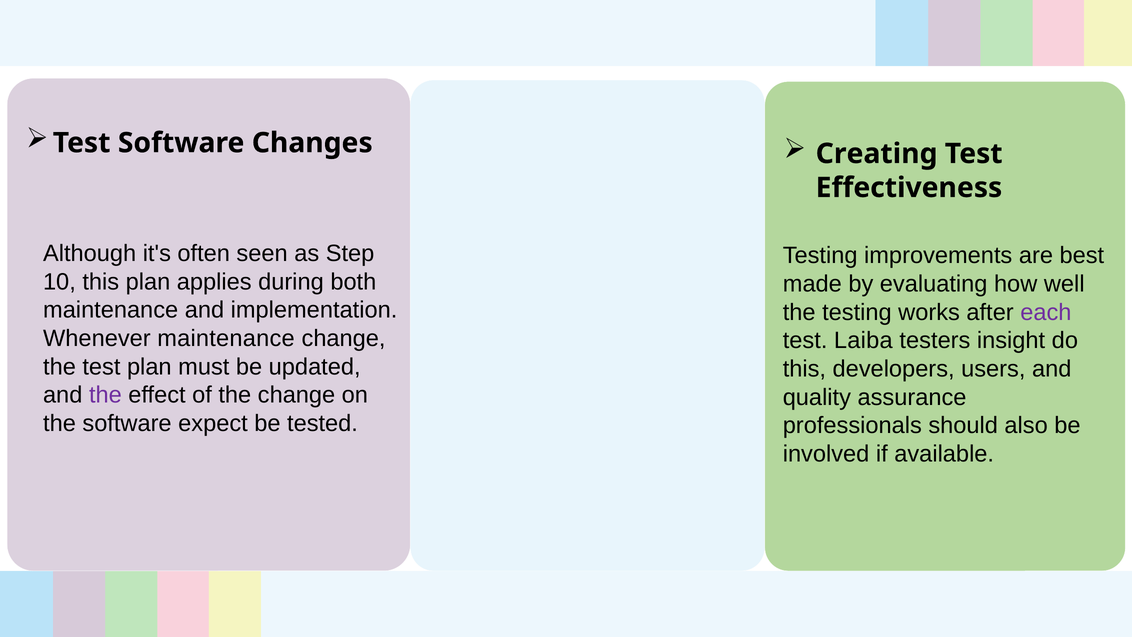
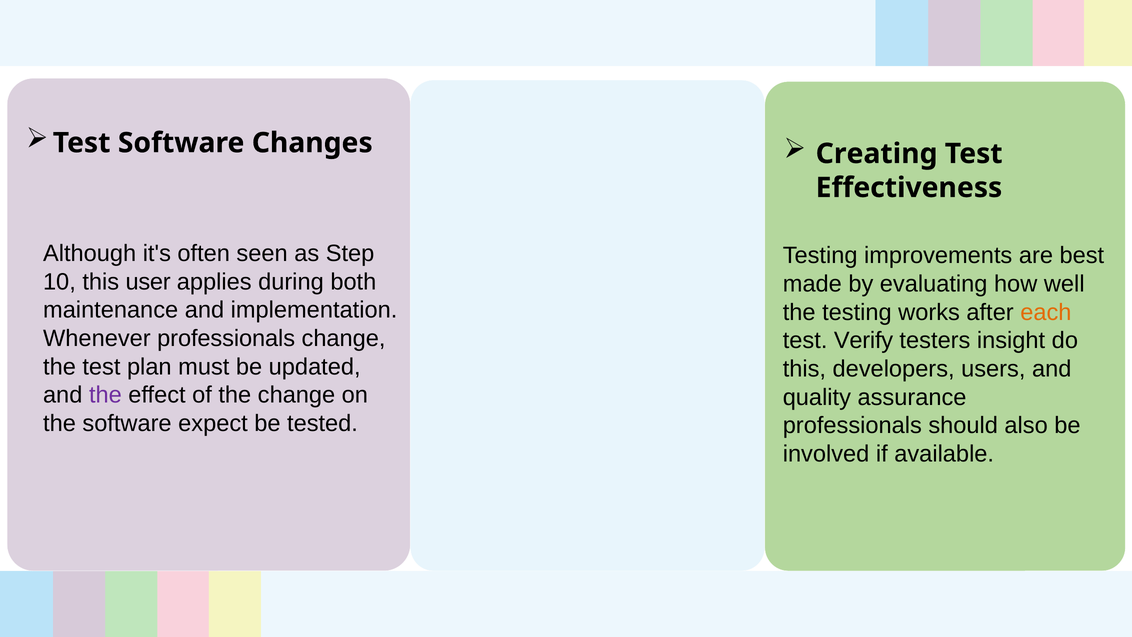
this plan: plan -> user
each colour: purple -> orange
Whenever maintenance: maintenance -> professionals
Laiba: Laiba -> Verify
